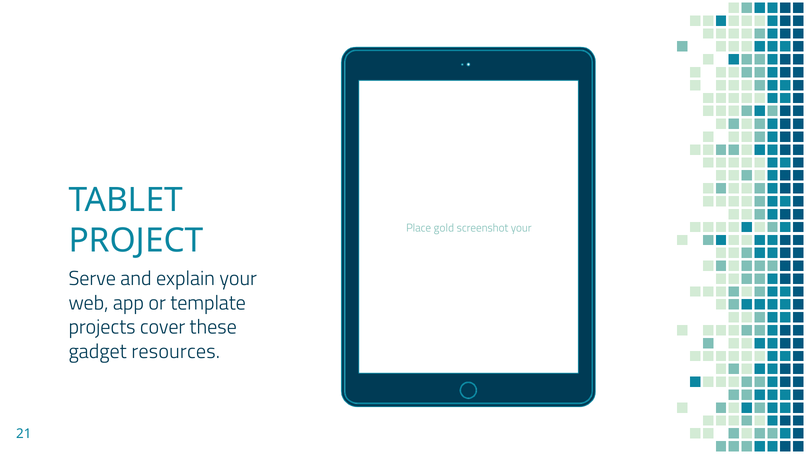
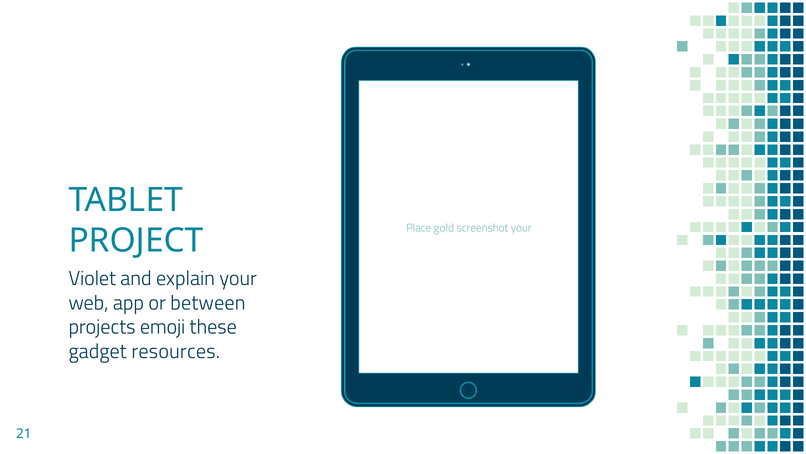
Serve: Serve -> Violet
template: template -> between
cover: cover -> emoji
